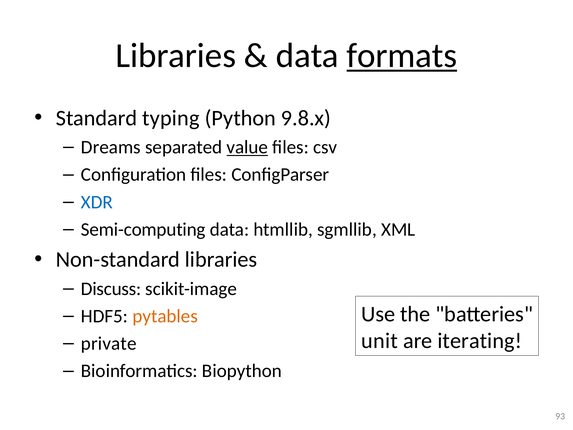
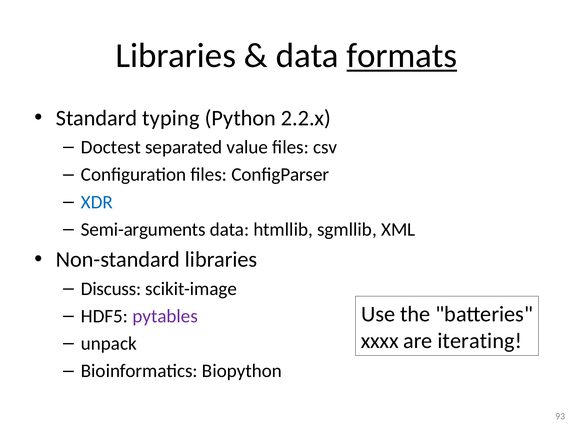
9.8.x: 9.8.x -> 2.2.x
Dreams: Dreams -> Doctest
value underline: present -> none
Semi-computing: Semi-computing -> Semi-arguments
pytables colour: orange -> purple
unit: unit -> xxxx
private: private -> unpack
